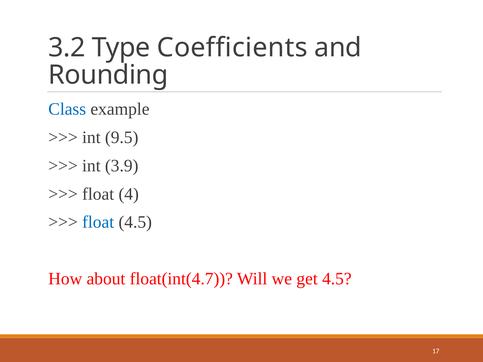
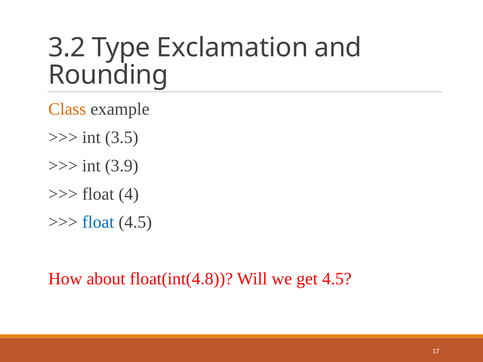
Coefficients: Coefficients -> Exclamation
Class colour: blue -> orange
9.5: 9.5 -> 3.5
float(int(4.7: float(int(4.7 -> float(int(4.8
